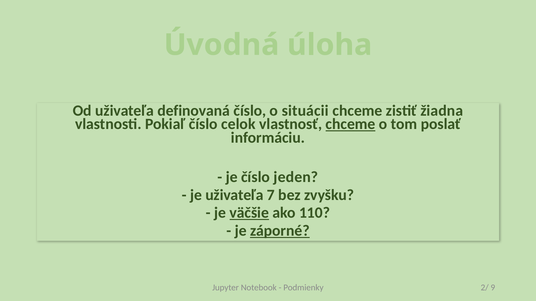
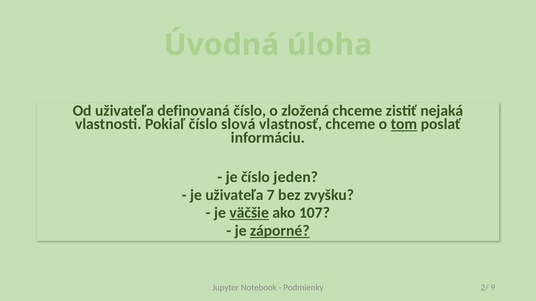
situácii: situácii -> zložená
žiadna: žiadna -> nejaká
celok: celok -> slová
chceme at (351, 124) underline: present -> none
tom underline: none -> present
110: 110 -> 107
